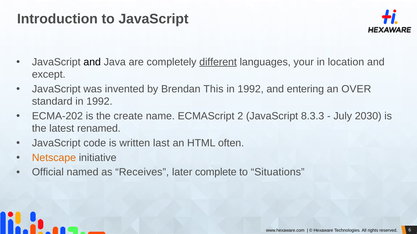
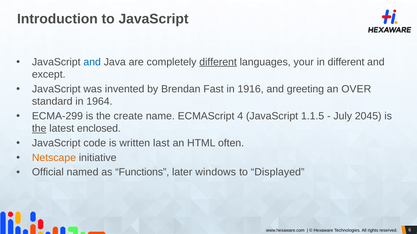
and at (92, 62) colour: black -> blue
in location: location -> different
This: This -> Fast
1992 at (251, 89): 1992 -> 1916
entering: entering -> greeting
standard in 1992: 1992 -> 1964
ECMA-202: ECMA-202 -> ECMA-299
2: 2 -> 4
8.3.3: 8.3.3 -> 1.1.5
2030: 2030 -> 2045
the at (39, 129) underline: none -> present
renamed: renamed -> enclosed
Receives: Receives -> Functions
complete: complete -> windows
Situations: Situations -> Displayed
